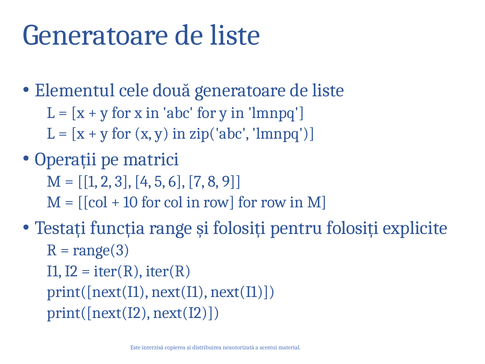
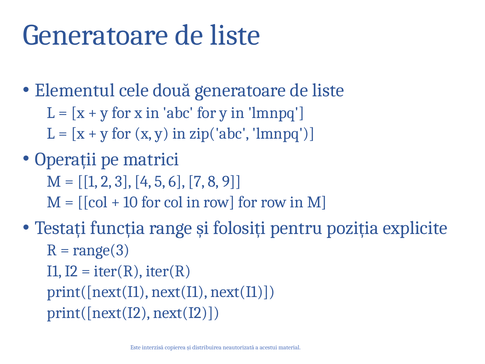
pentru folosiți: folosiți -> poziția
